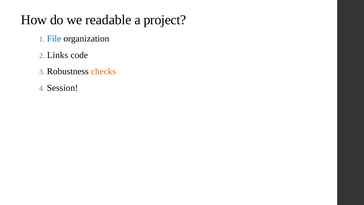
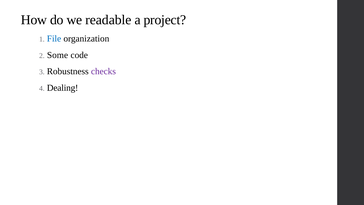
Links: Links -> Some
checks colour: orange -> purple
Session: Session -> Dealing
